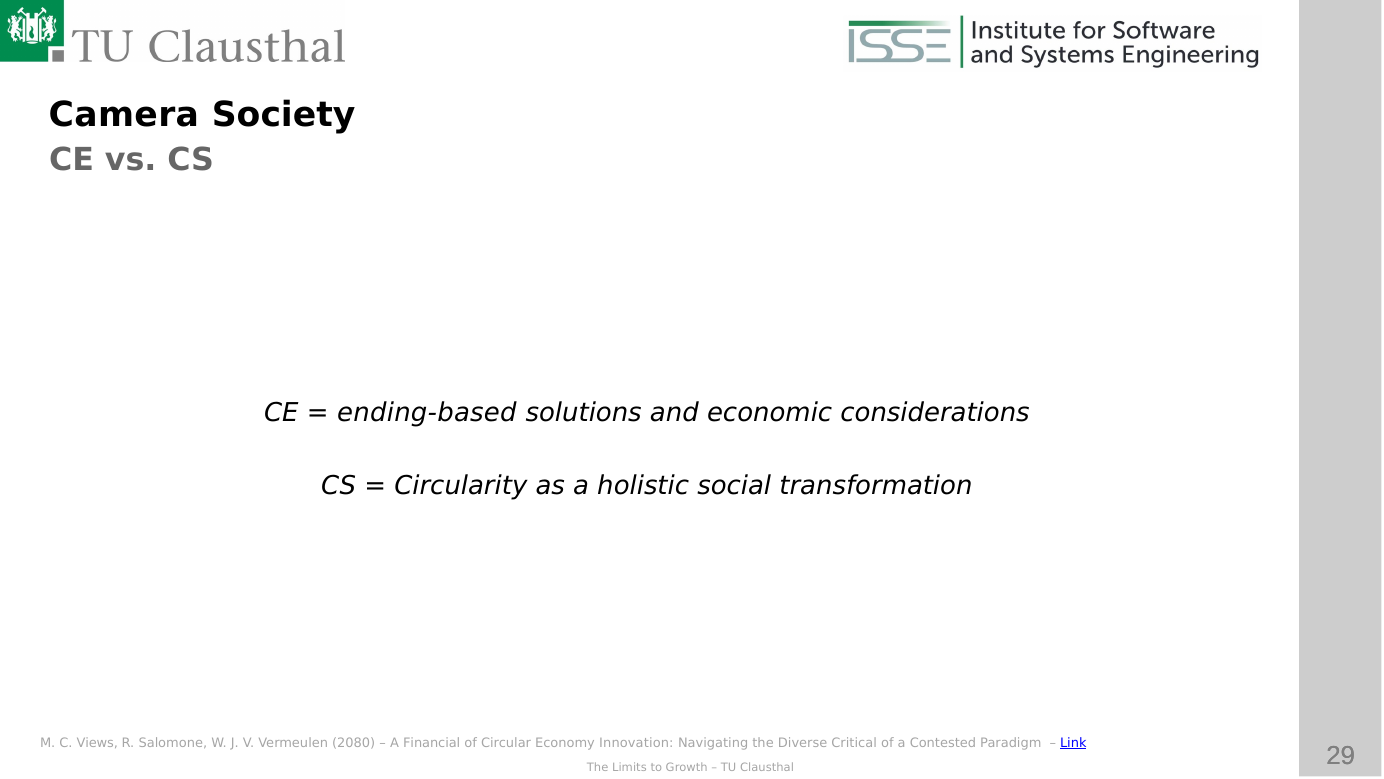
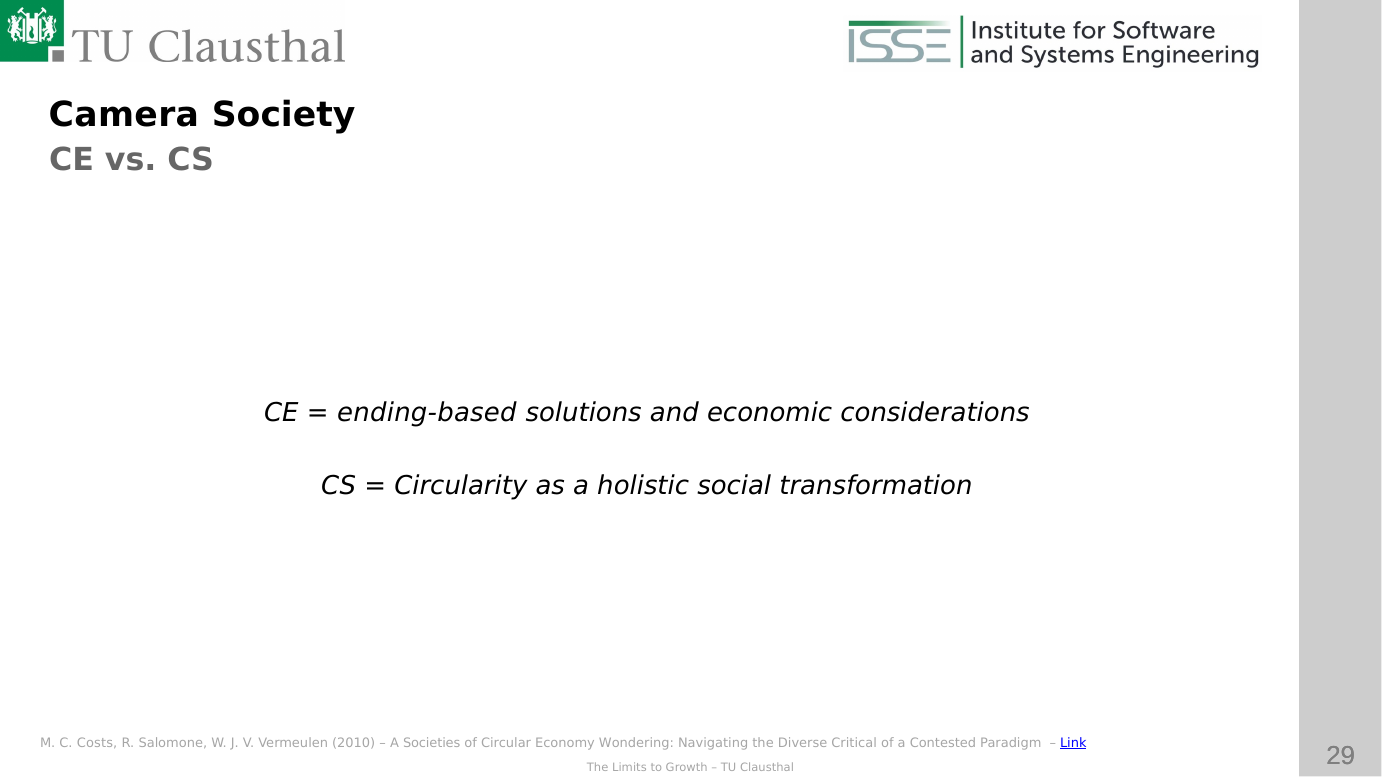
Views: Views -> Costs
2080: 2080 -> 2010
Financial: Financial -> Societies
Innovation: Innovation -> Wondering
